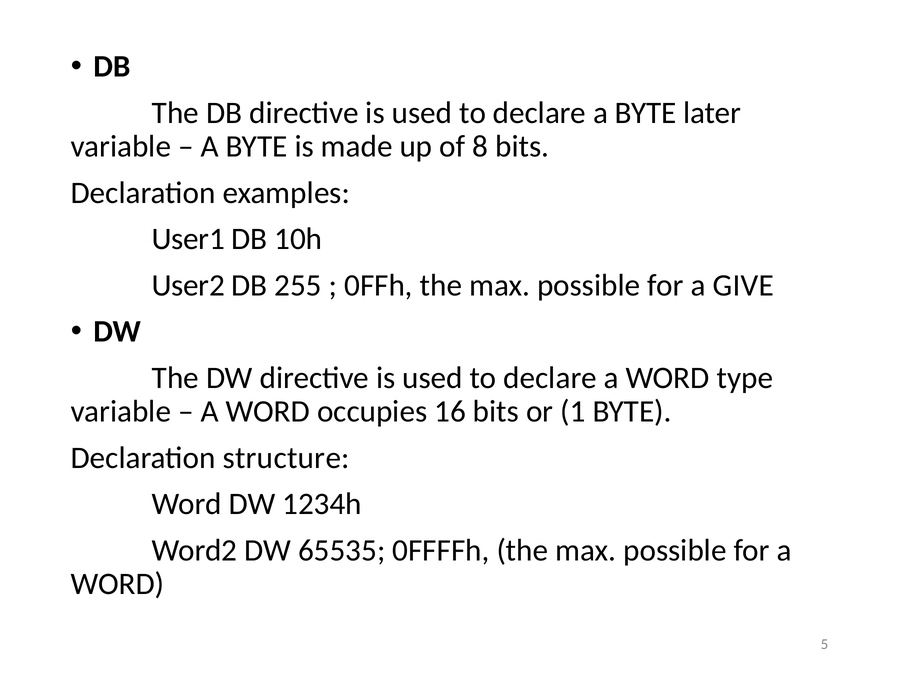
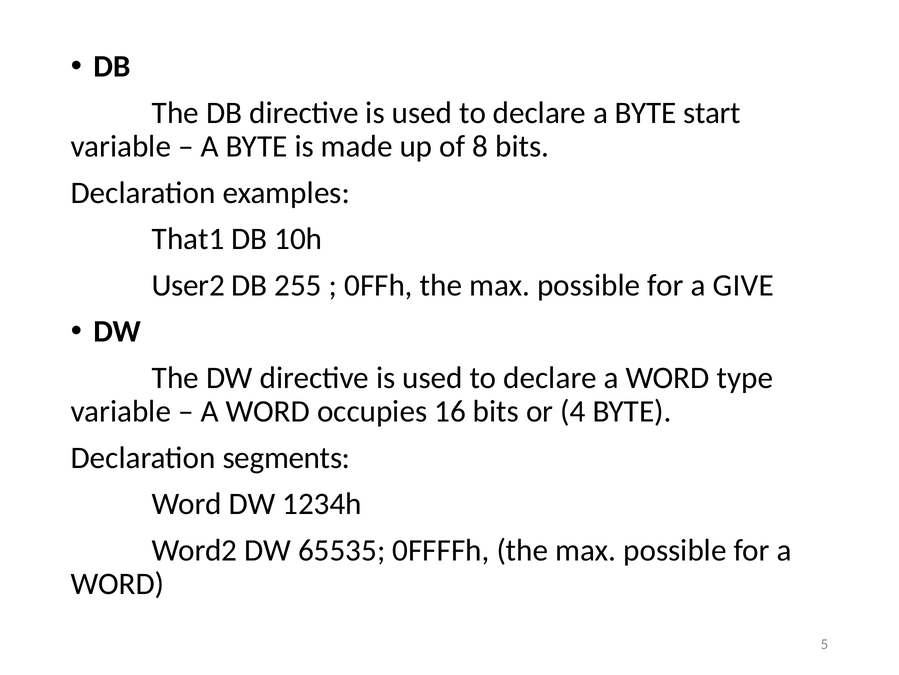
later: later -> start
User1: User1 -> That1
1: 1 -> 4
structure: structure -> segments
